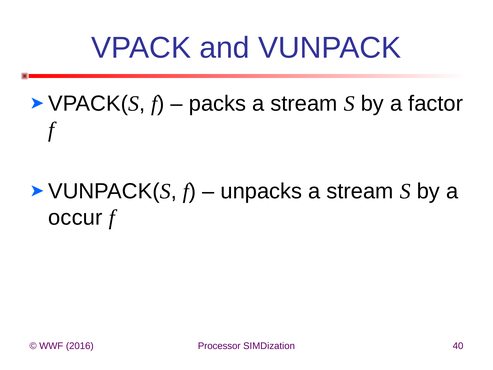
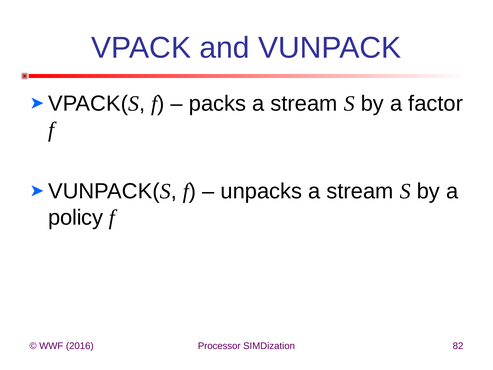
occur: occur -> policy
40: 40 -> 82
